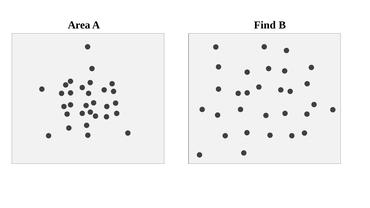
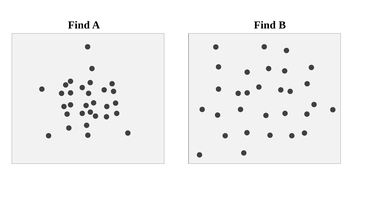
Area at (79, 25): Area -> Find
